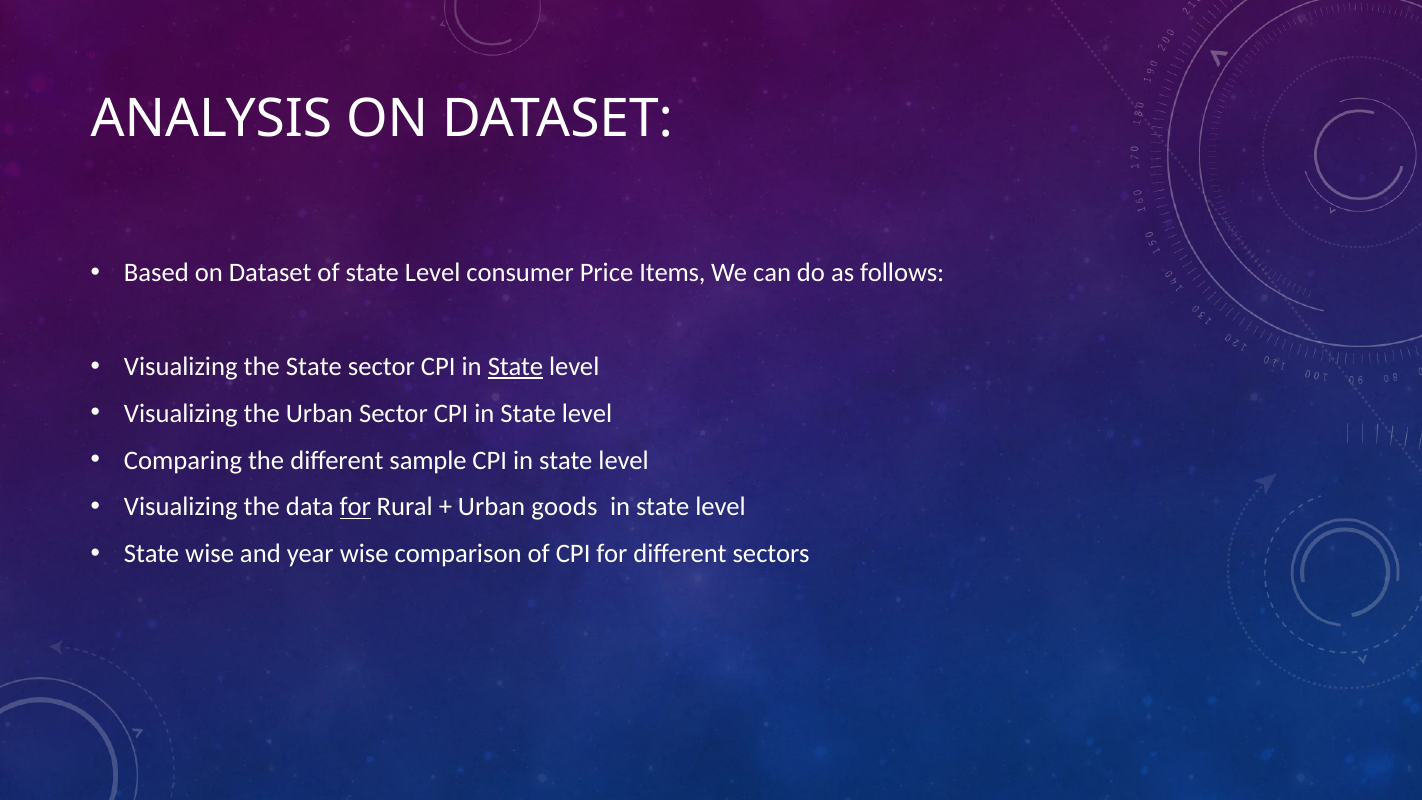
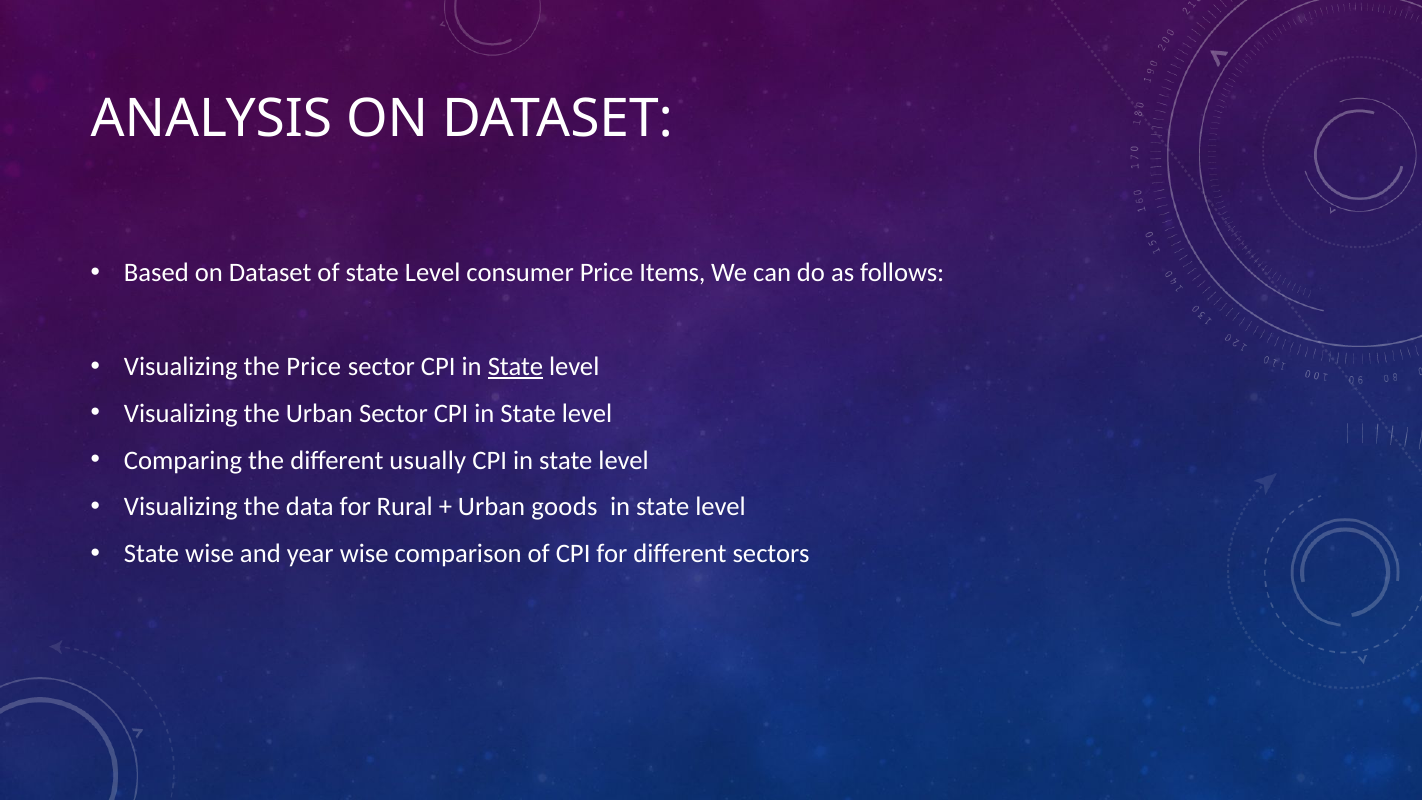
the State: State -> Price
sample: sample -> usually
for at (355, 507) underline: present -> none
